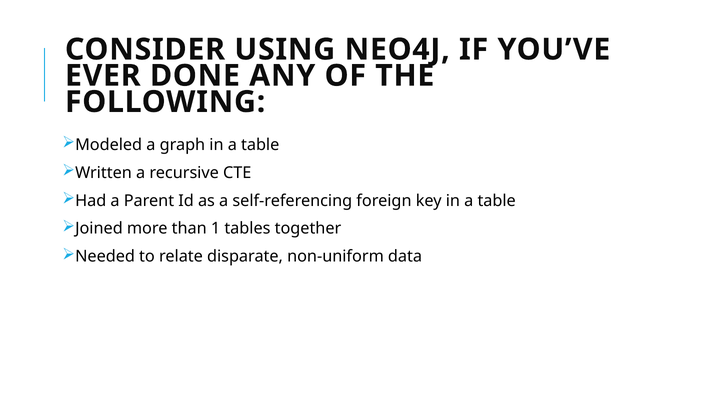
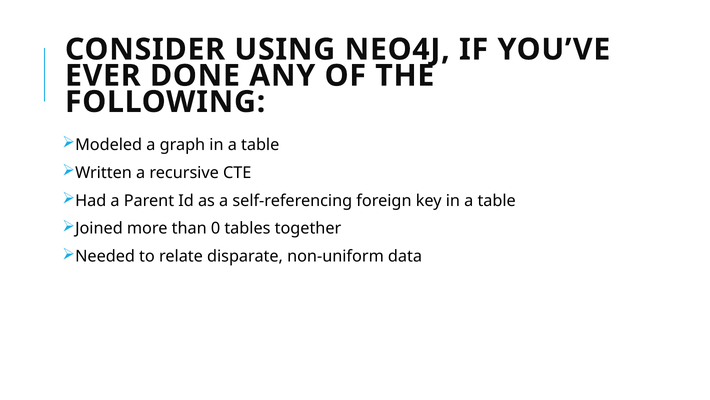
1: 1 -> 0
